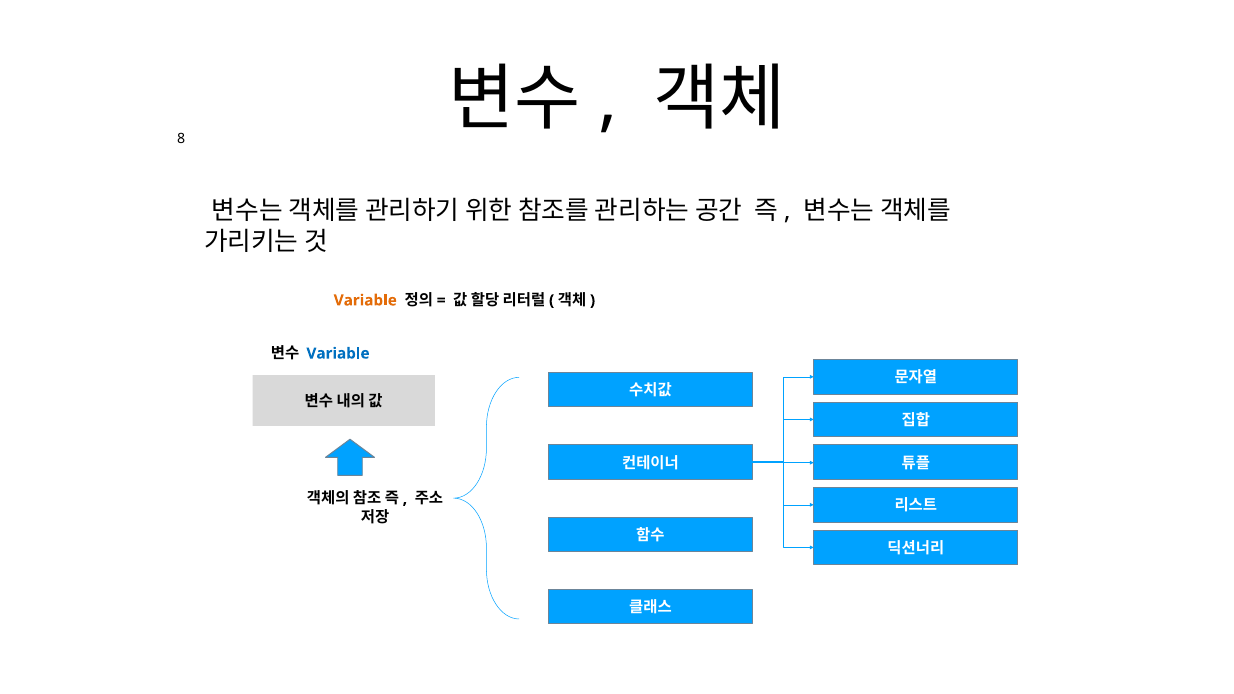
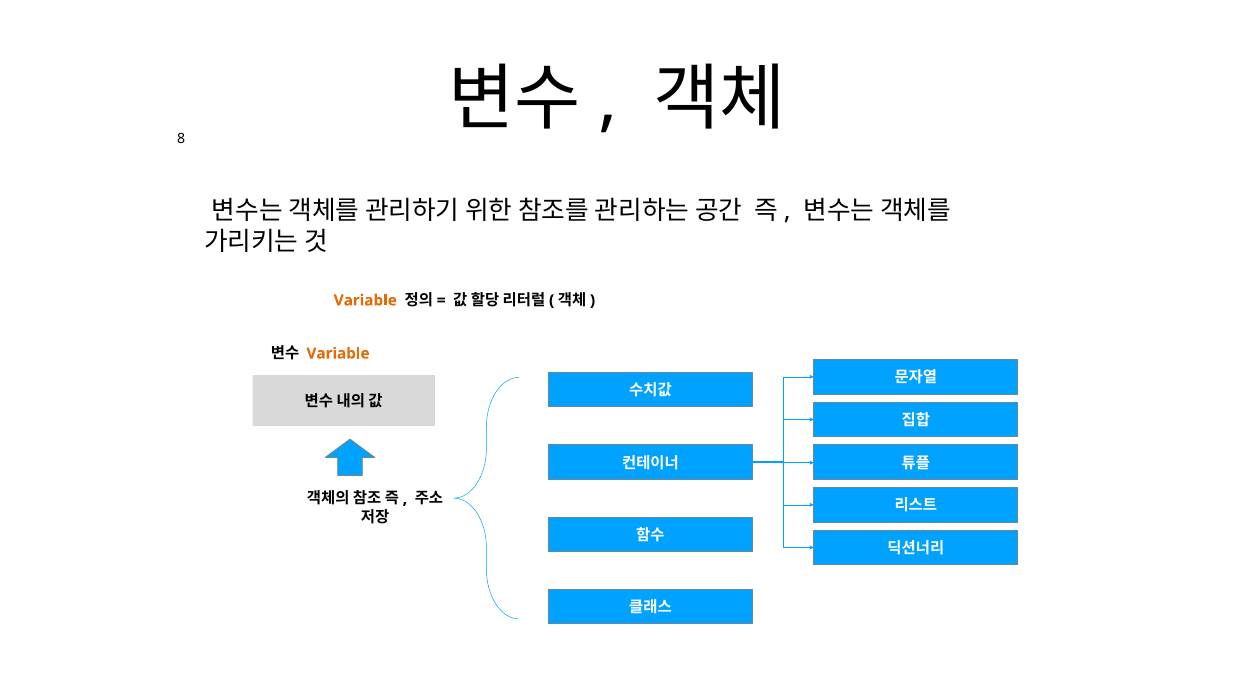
Variable at (338, 354) colour: blue -> orange
